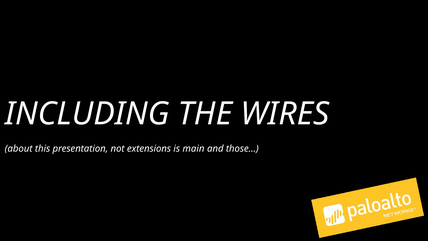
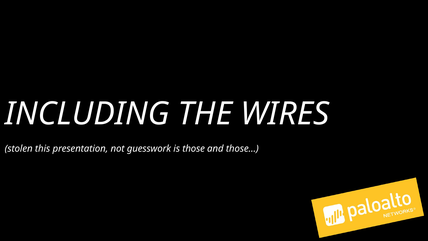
about: about -> stolen
extensions: extensions -> guesswork
main: main -> those
